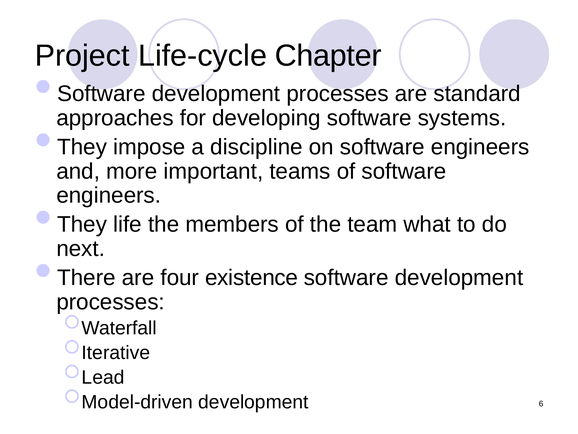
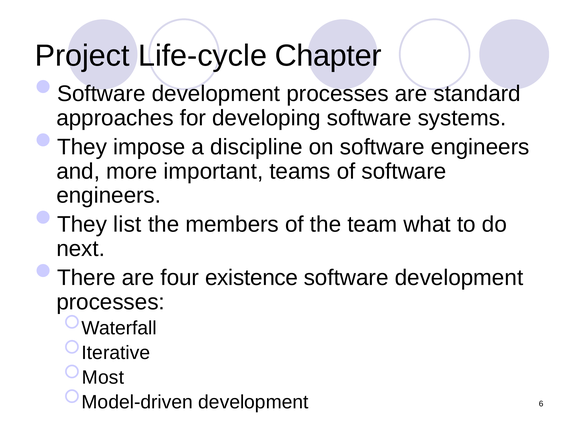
life: life -> list
Lead: Lead -> Most
